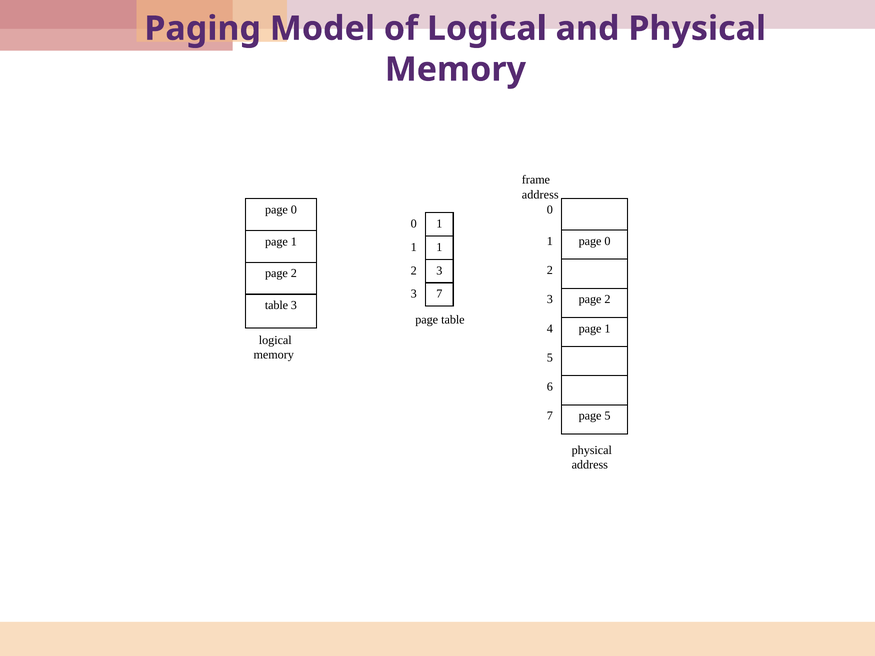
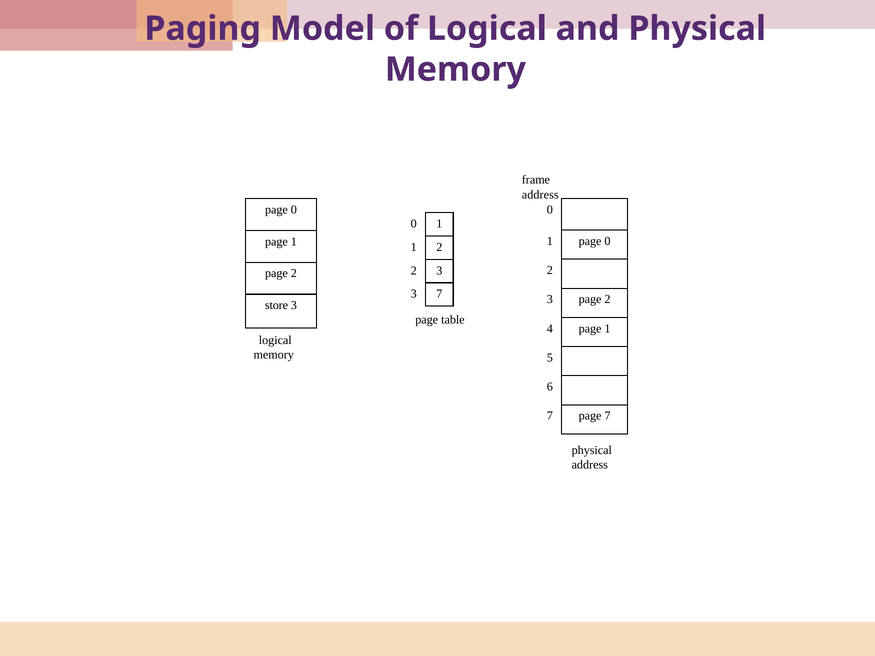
1 at (439, 247): 1 -> 2
table at (276, 305): table -> store
page 5: 5 -> 7
